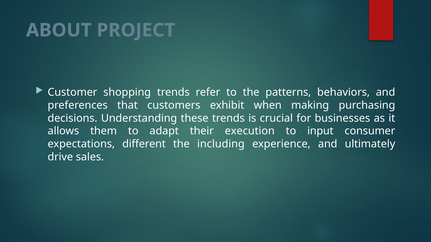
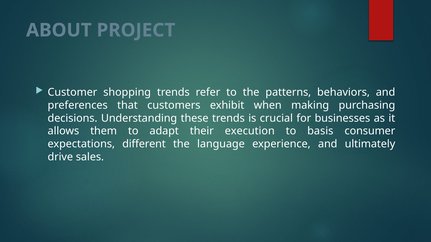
input: input -> basis
including: including -> language
